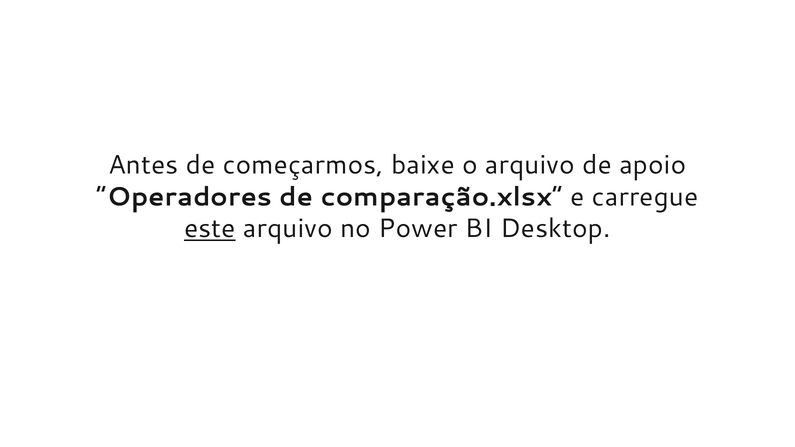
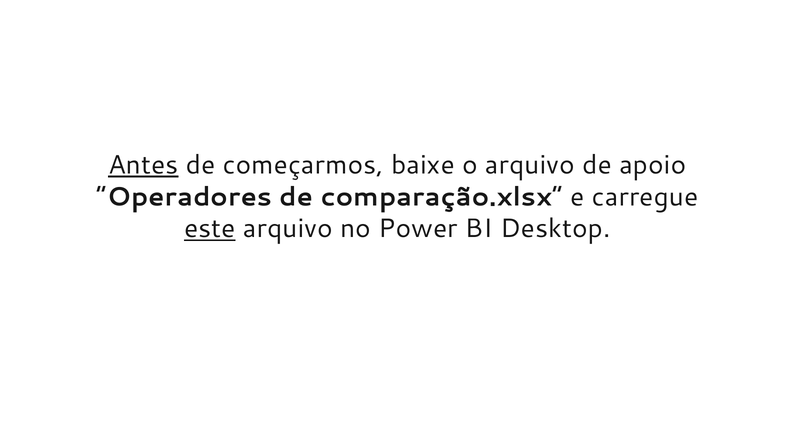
Antes underline: none -> present
